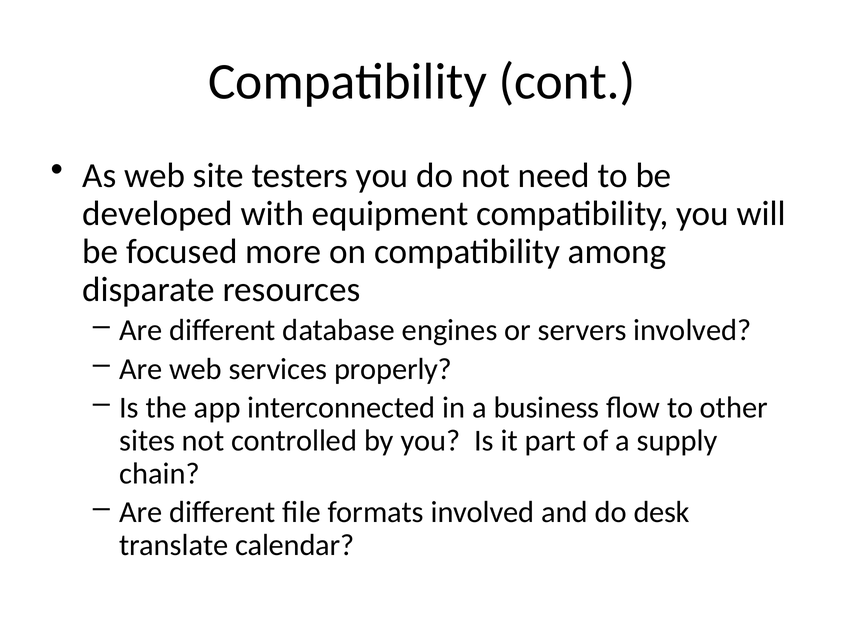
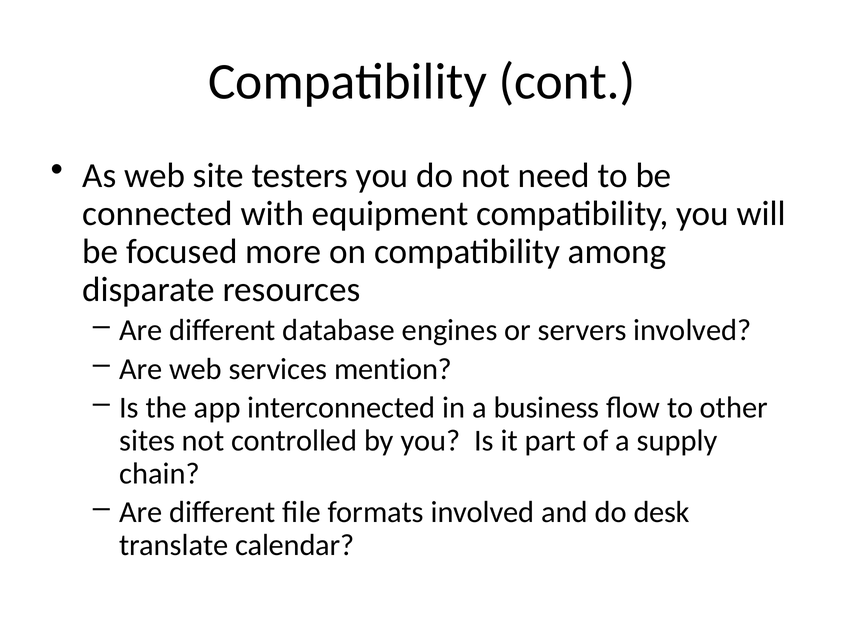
developed: developed -> connected
properly: properly -> mention
